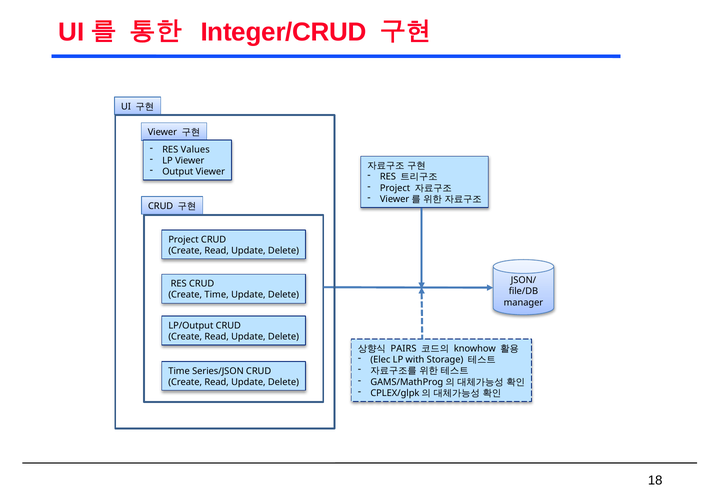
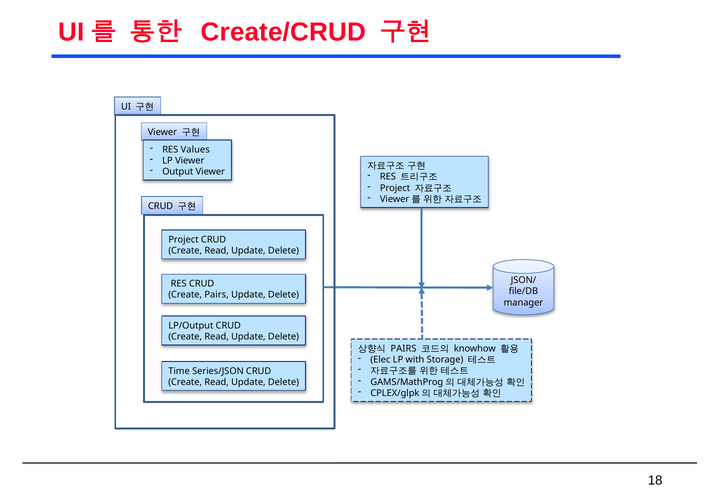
Integer/CRUD: Integer/CRUD -> Create/CRUD
Create Time: Time -> Pairs
